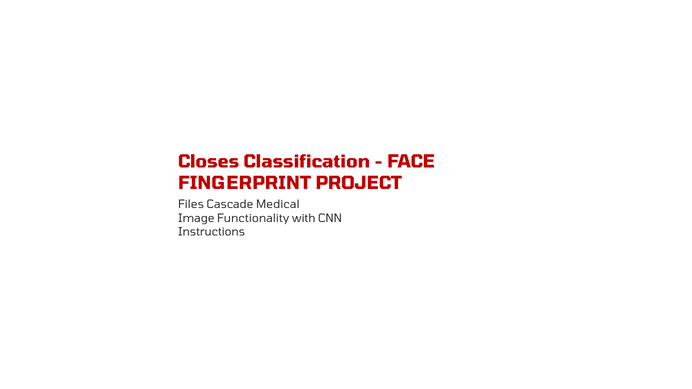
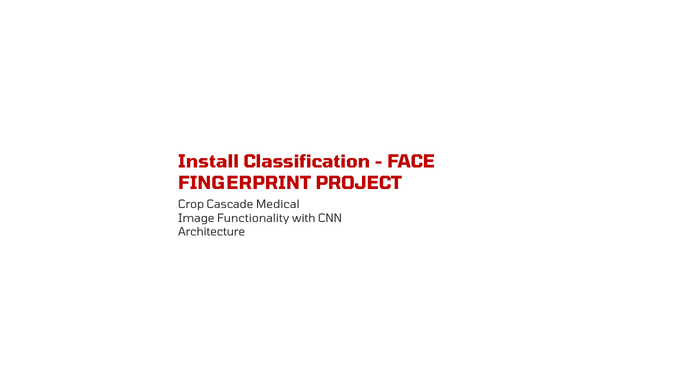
Closes: Closes -> Install
Files: Files -> Crop
Instructions: Instructions -> Architecture
